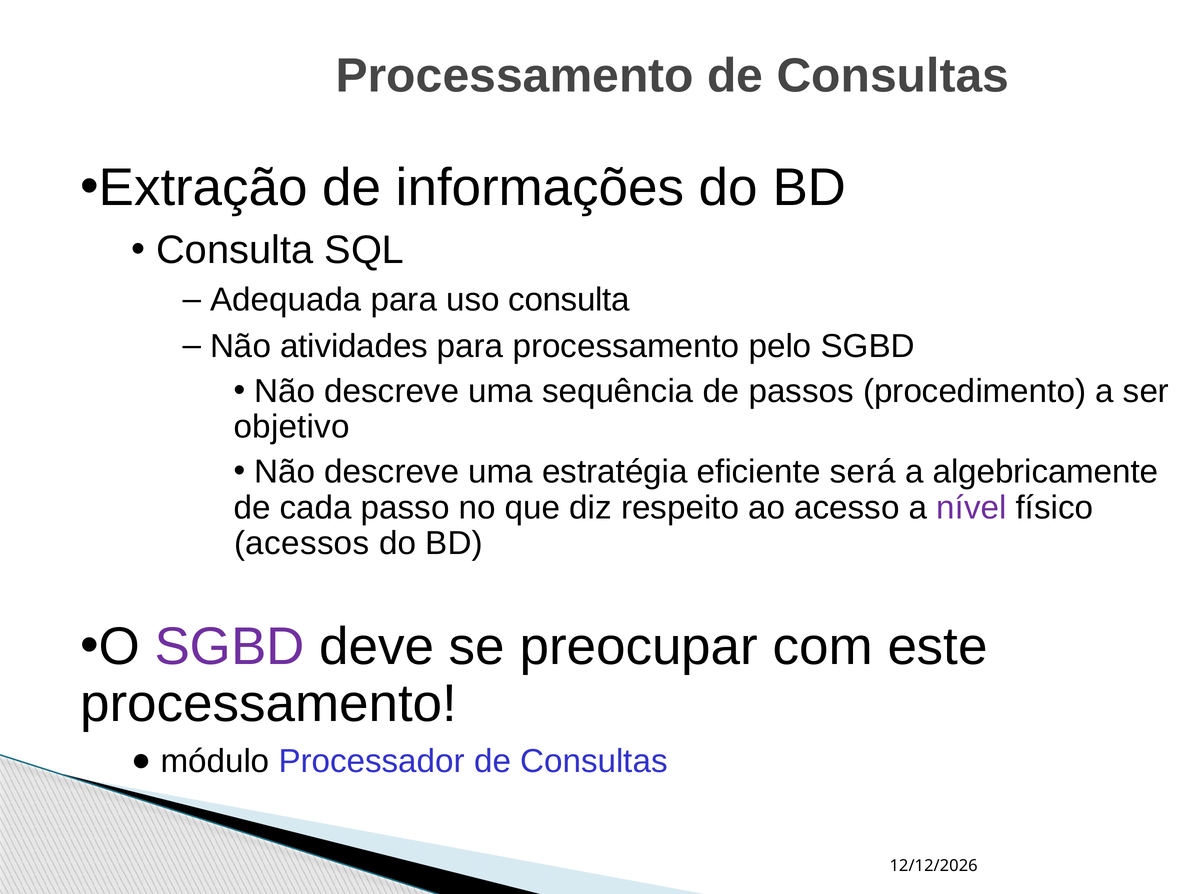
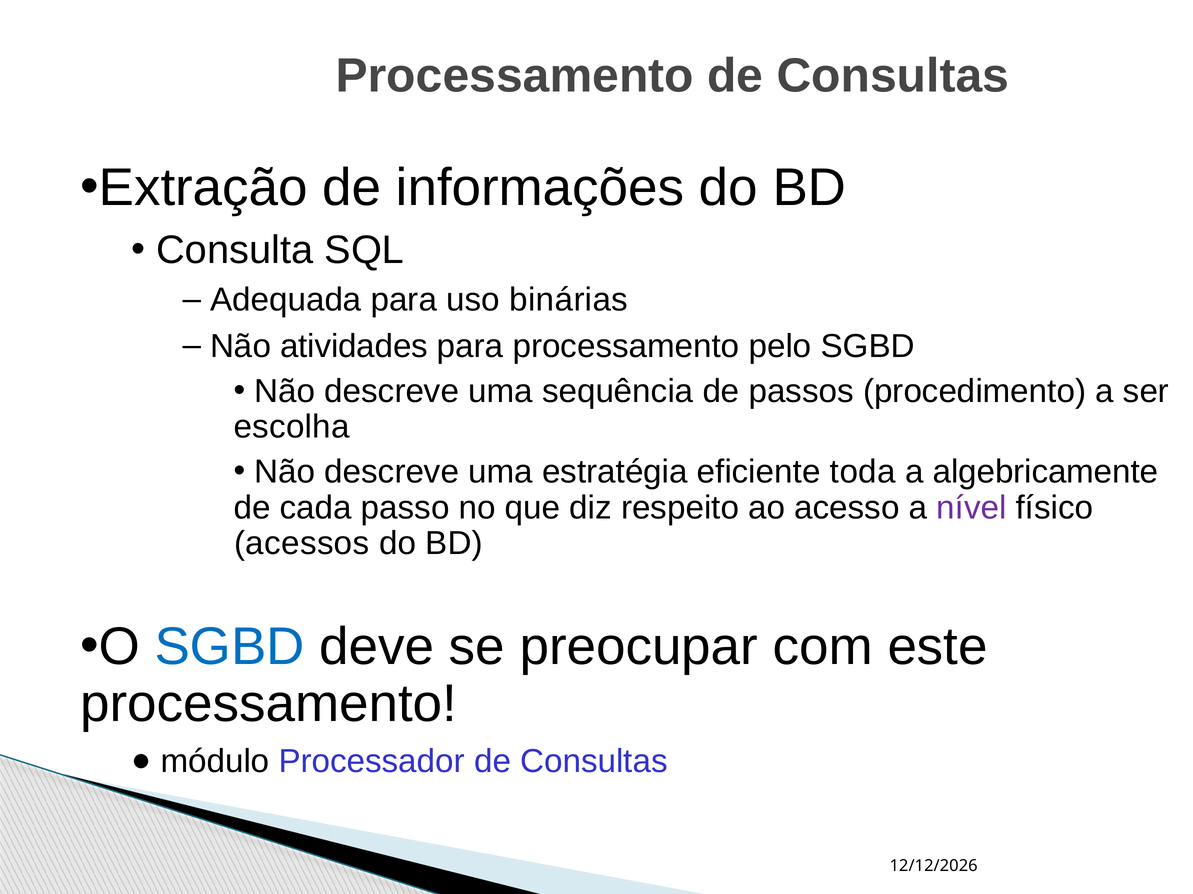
uso consulta: consulta -> binárias
objetivo: objetivo -> escolha
será: será -> toda
SGBD at (230, 647) colour: purple -> blue
